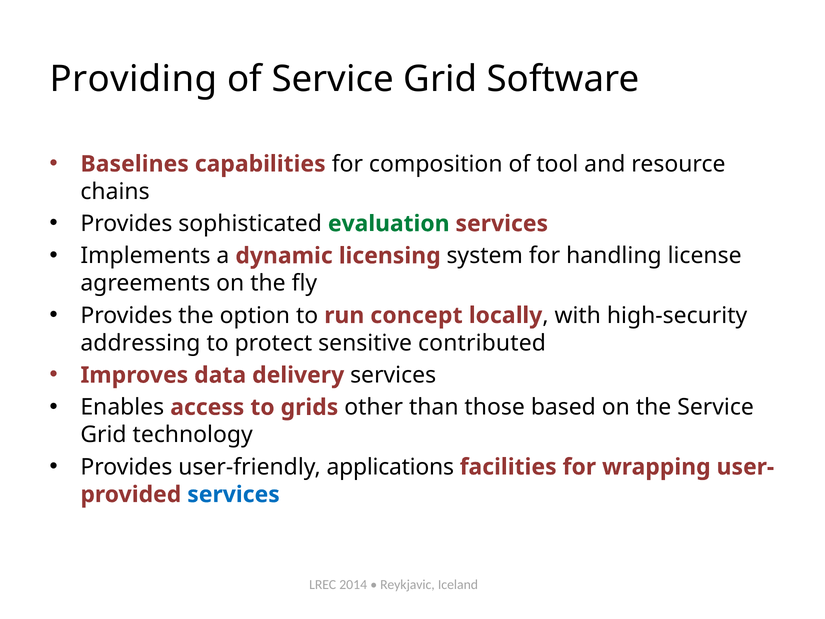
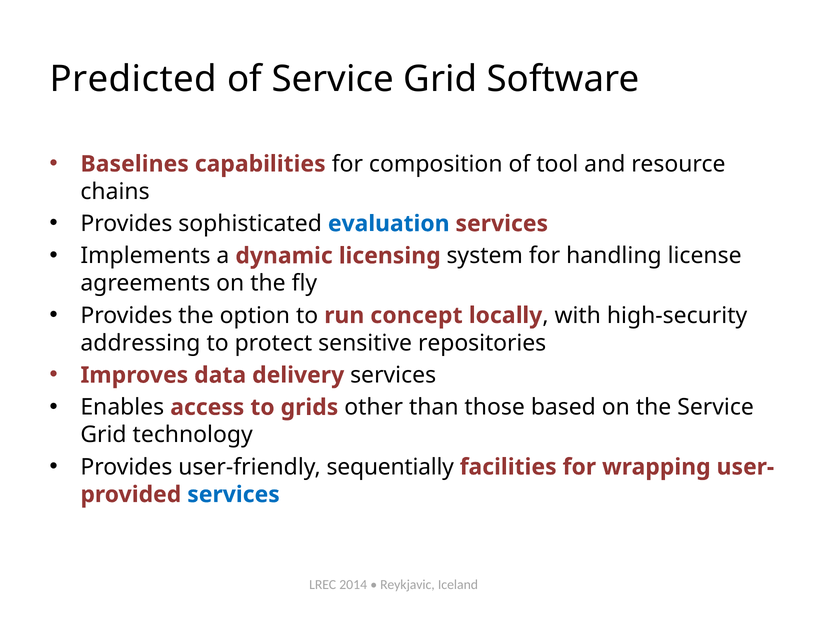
Providing: Providing -> Predicted
evaluation colour: green -> blue
contributed: contributed -> repositories
applications: applications -> sequentially
